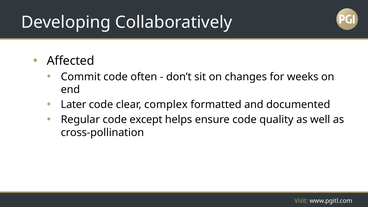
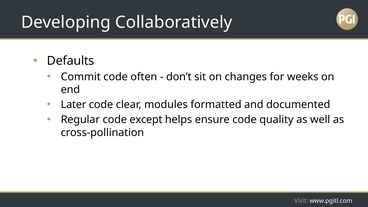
Affected: Affected -> Defaults
complex: complex -> modules
